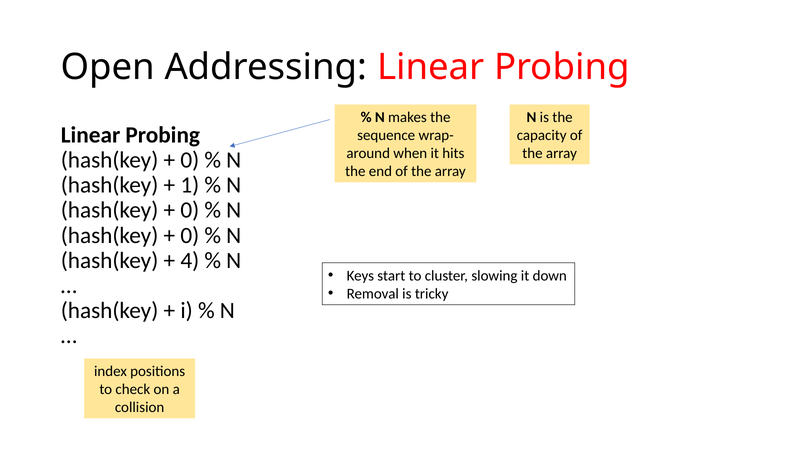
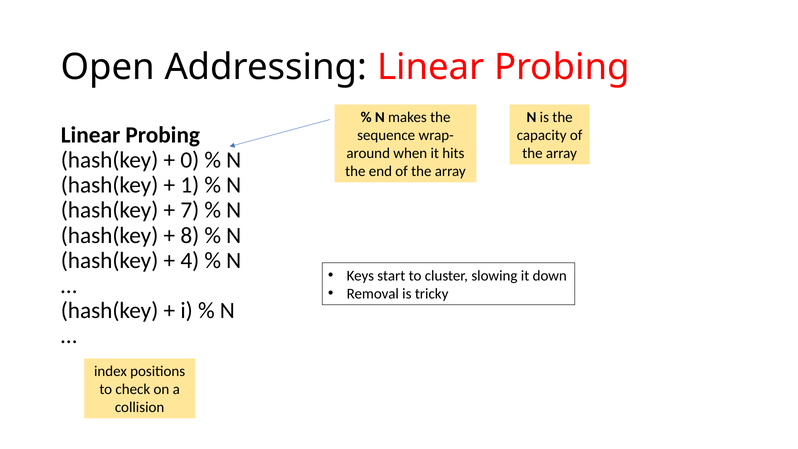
0 at (190, 210): 0 -> 7
0 at (190, 235): 0 -> 8
